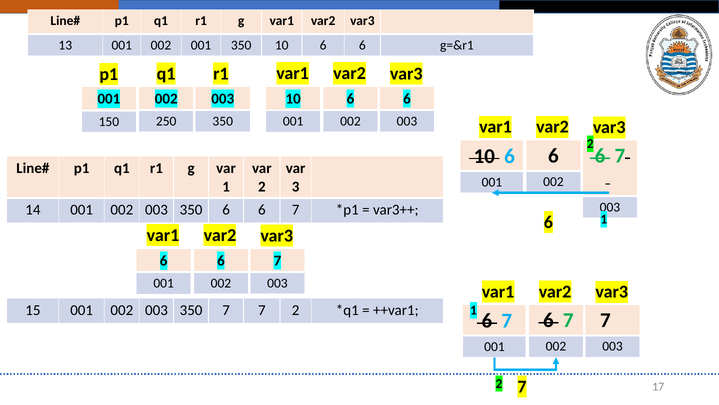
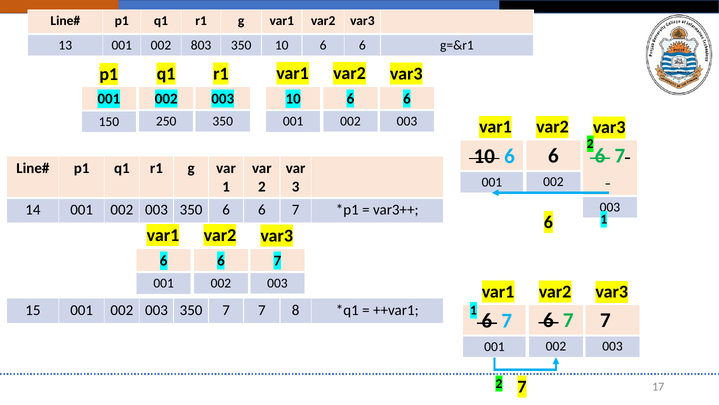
002 001: 001 -> 803
7 2: 2 -> 8
